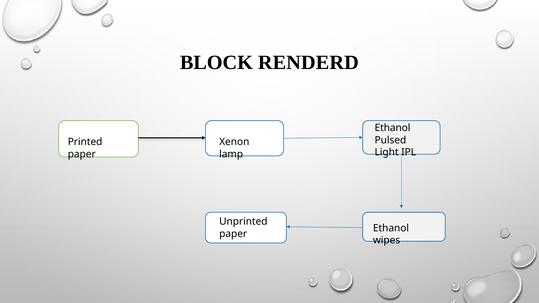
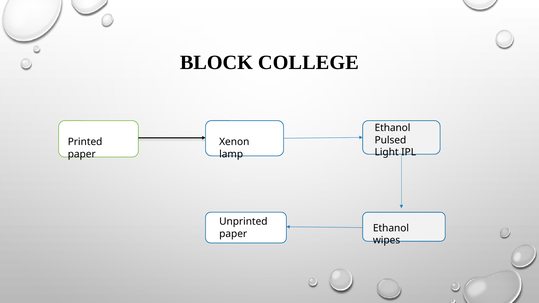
RENDERD: RENDERD -> COLLEGE
